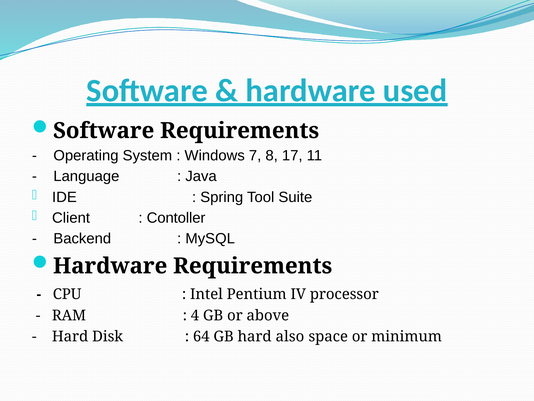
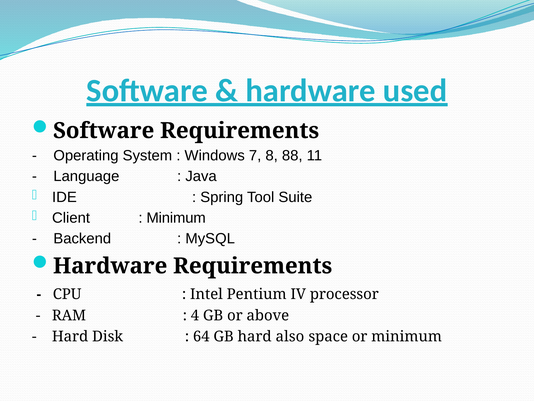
17: 17 -> 88
Contoller at (176, 218): Contoller -> Minimum
